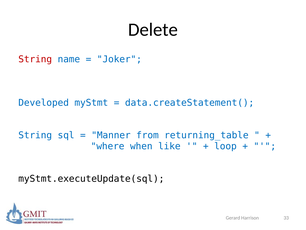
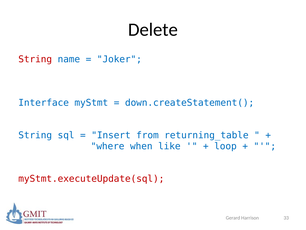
Developed: Developed -> Interface
data.createStatement(: data.createStatement( -> down.createStatement(
Manner: Manner -> Insert
myStmt.executeUpdate(sql colour: black -> red
